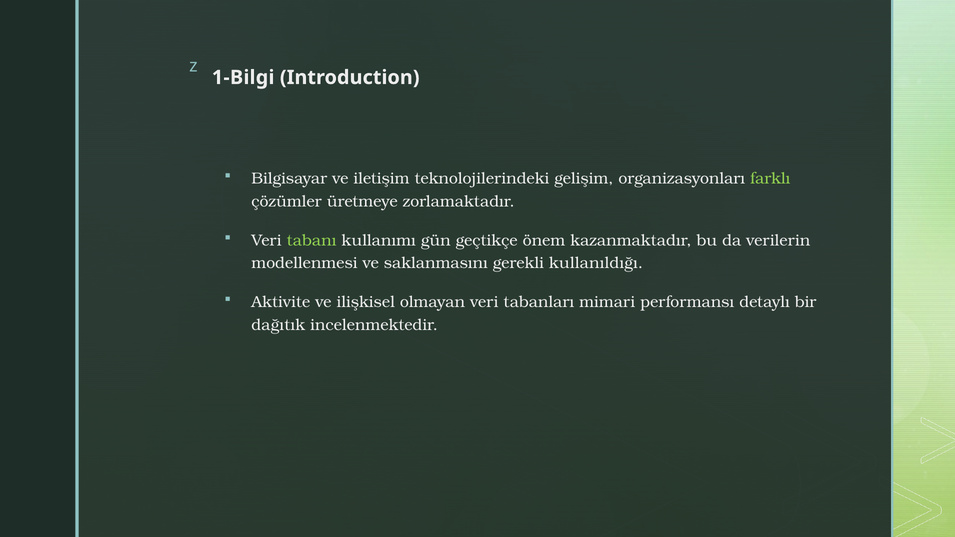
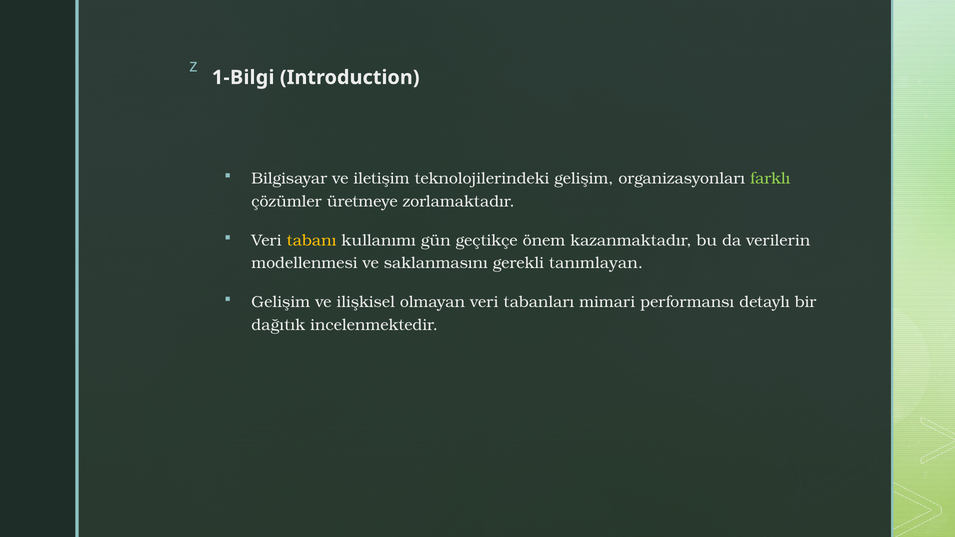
tabanı colour: light green -> yellow
kullanıldığı: kullanıldığı -> tanımlayan
Aktivite at (281, 302): Aktivite -> Gelişim
